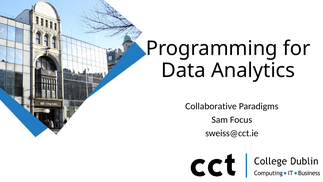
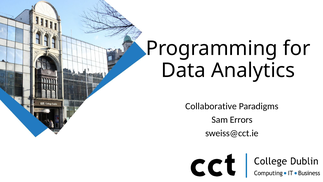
Focus: Focus -> Errors
